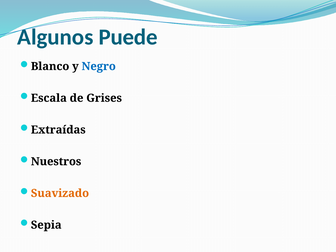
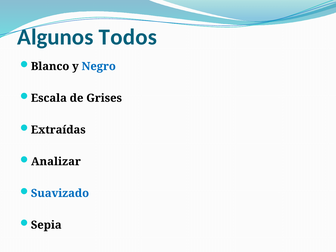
Puede: Puede -> Todos
Nuestros: Nuestros -> Analizar
Suavizado colour: orange -> blue
